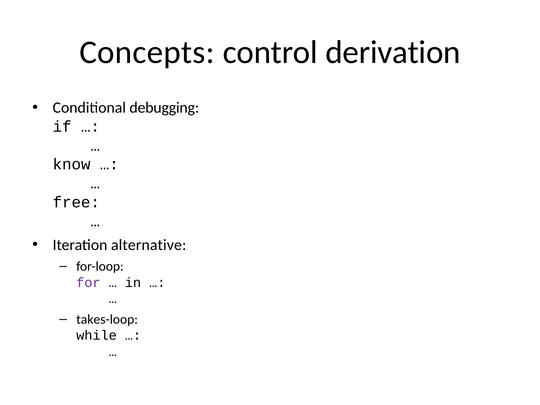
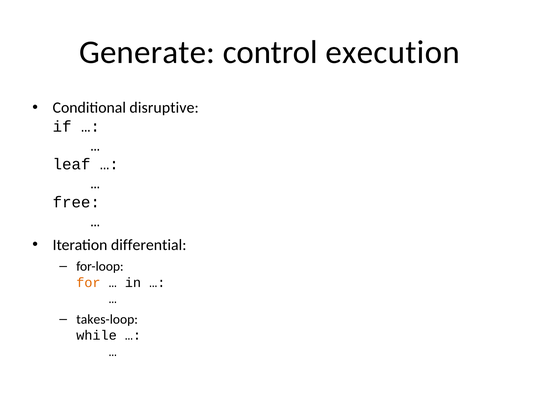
Concepts: Concepts -> Generate
derivation: derivation -> execution
debugging: debugging -> disruptive
know: know -> leaf
alternative: alternative -> differential
for colour: purple -> orange
